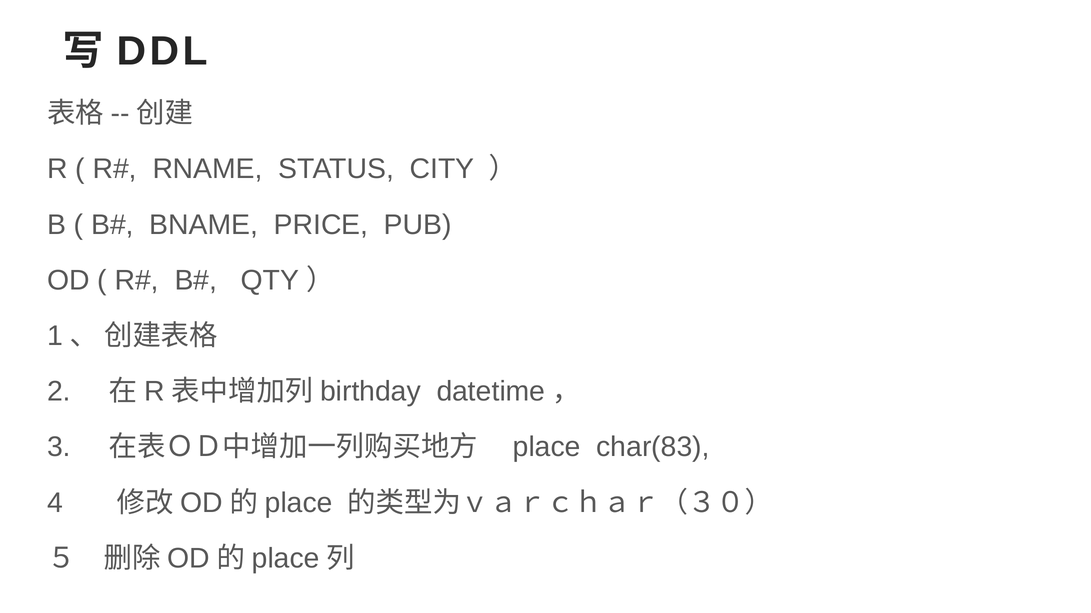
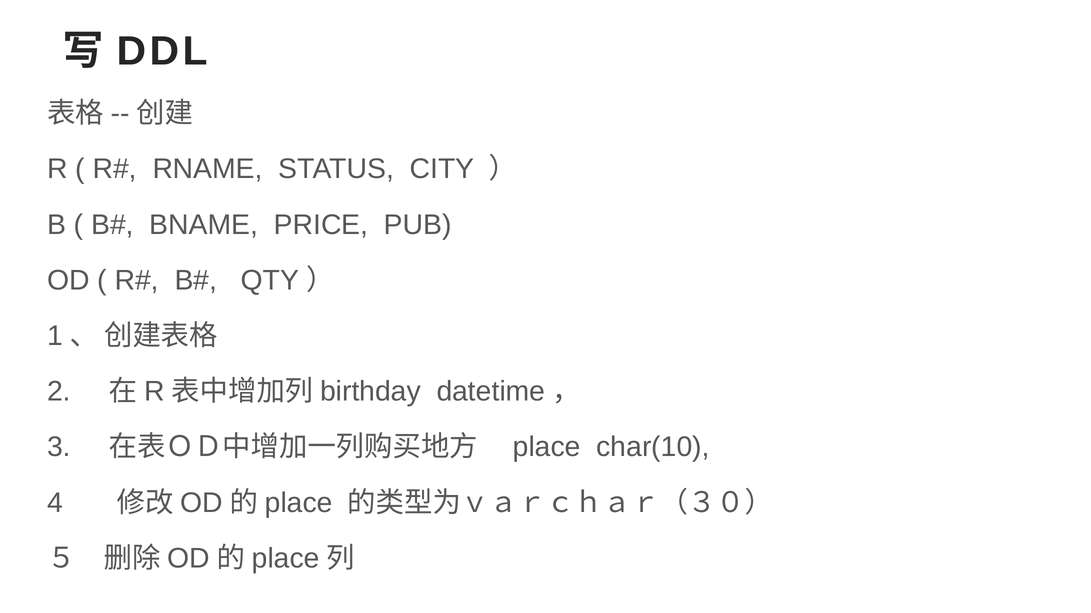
char(83: char(83 -> char(10
